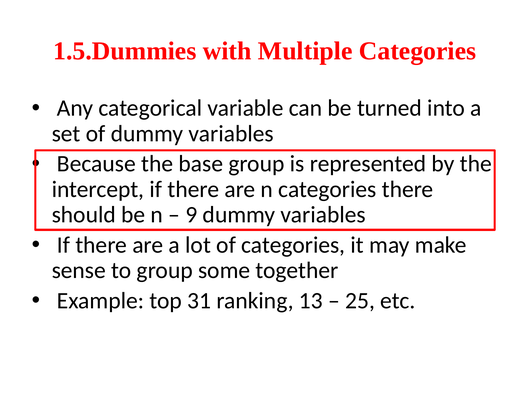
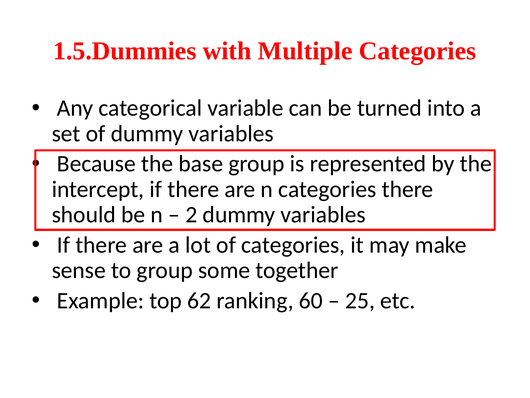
9: 9 -> 2
31: 31 -> 62
13: 13 -> 60
